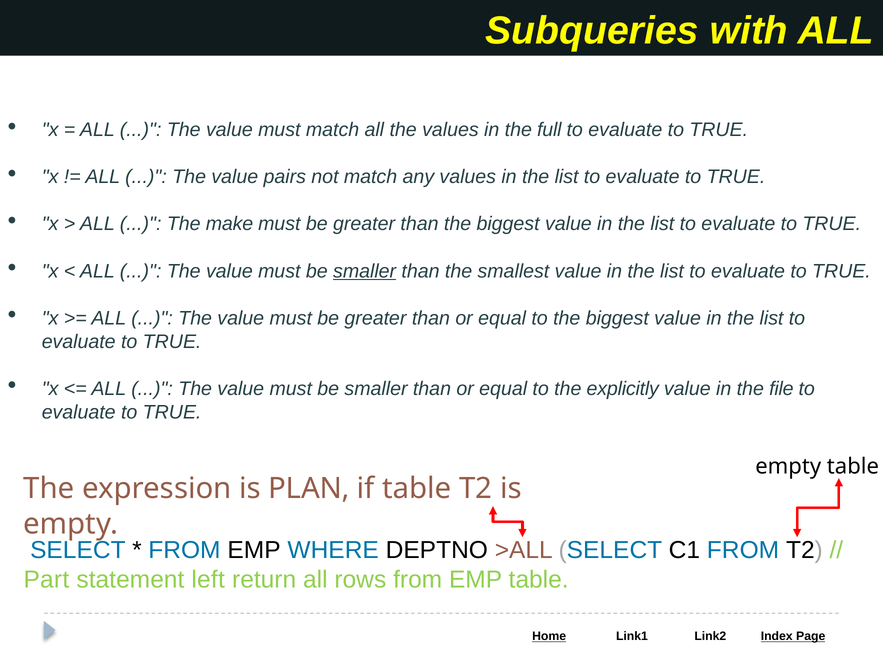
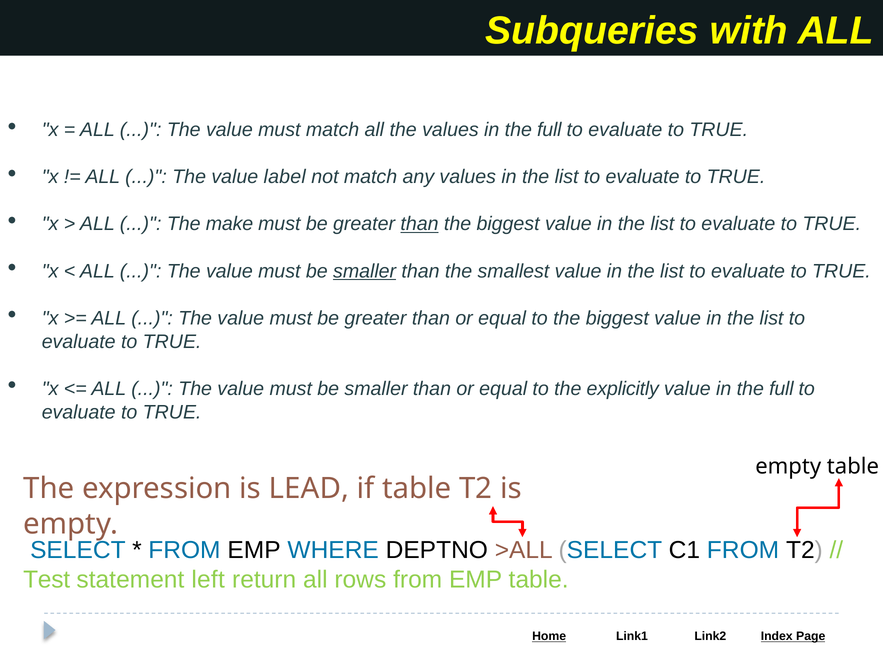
pairs: pairs -> label
than at (420, 224) underline: none -> present
value in the file: file -> full
PLAN: PLAN -> LEAD
Part: Part -> Test
